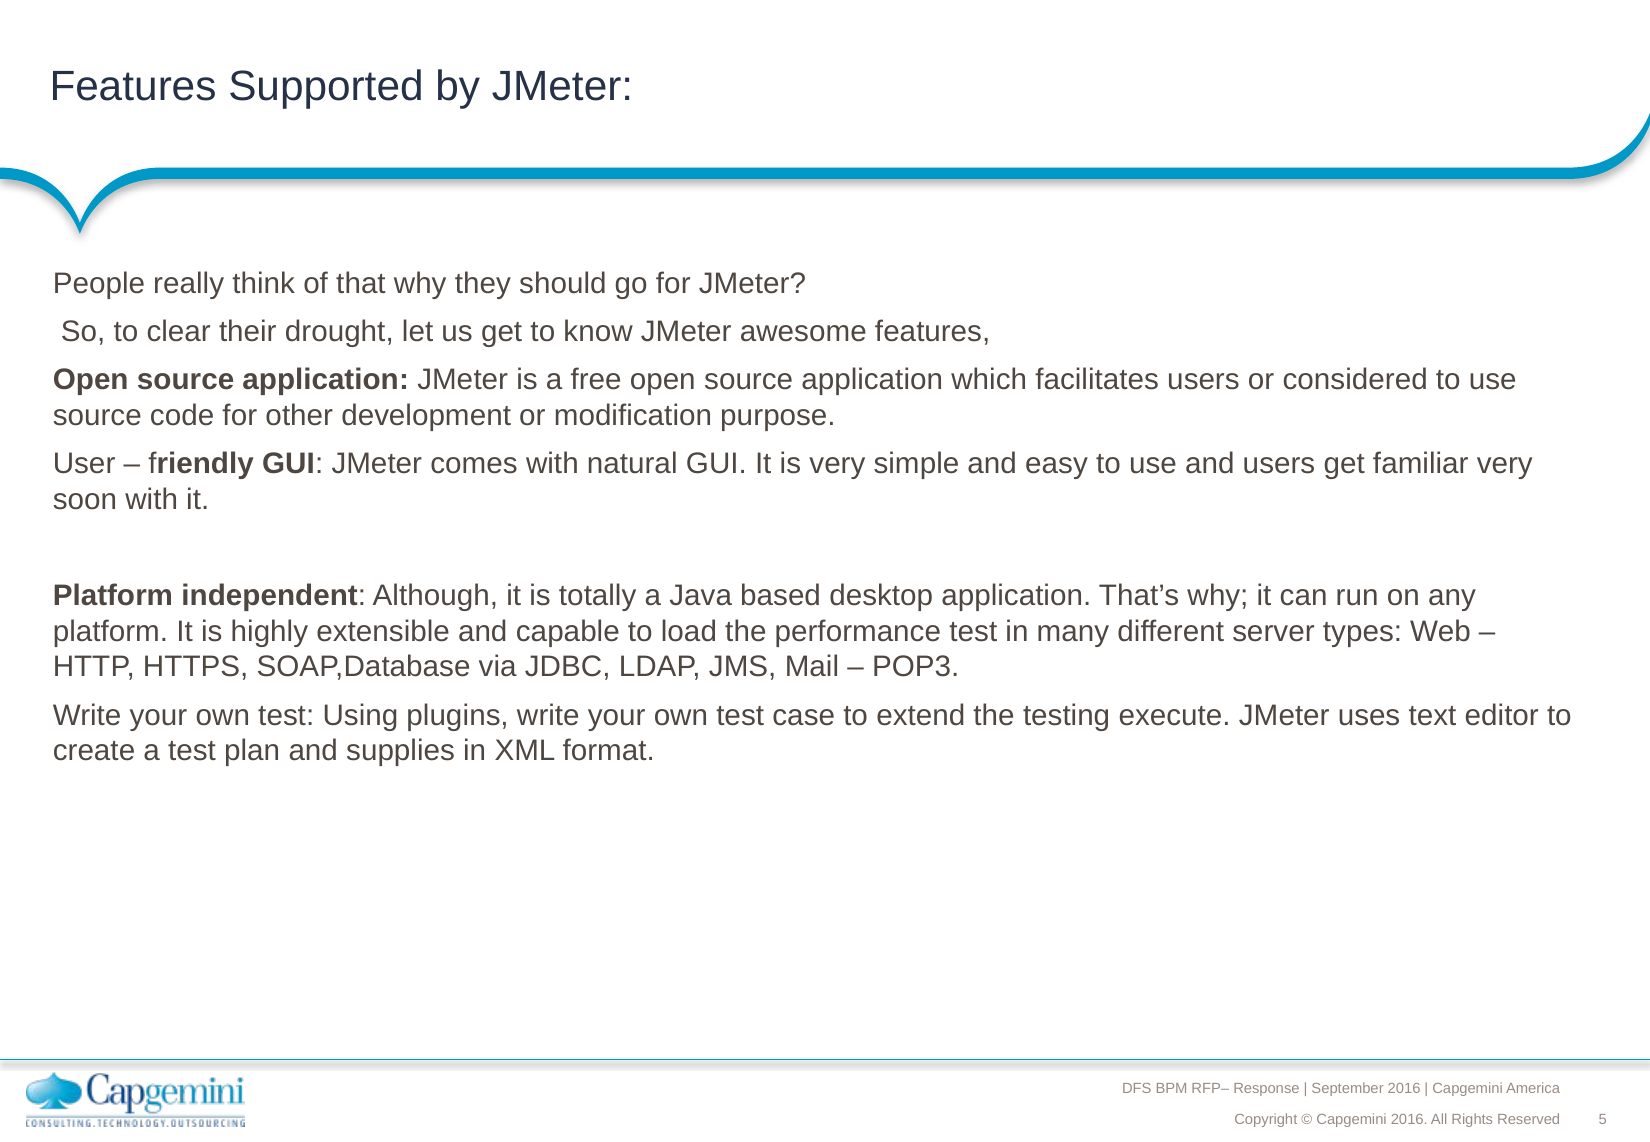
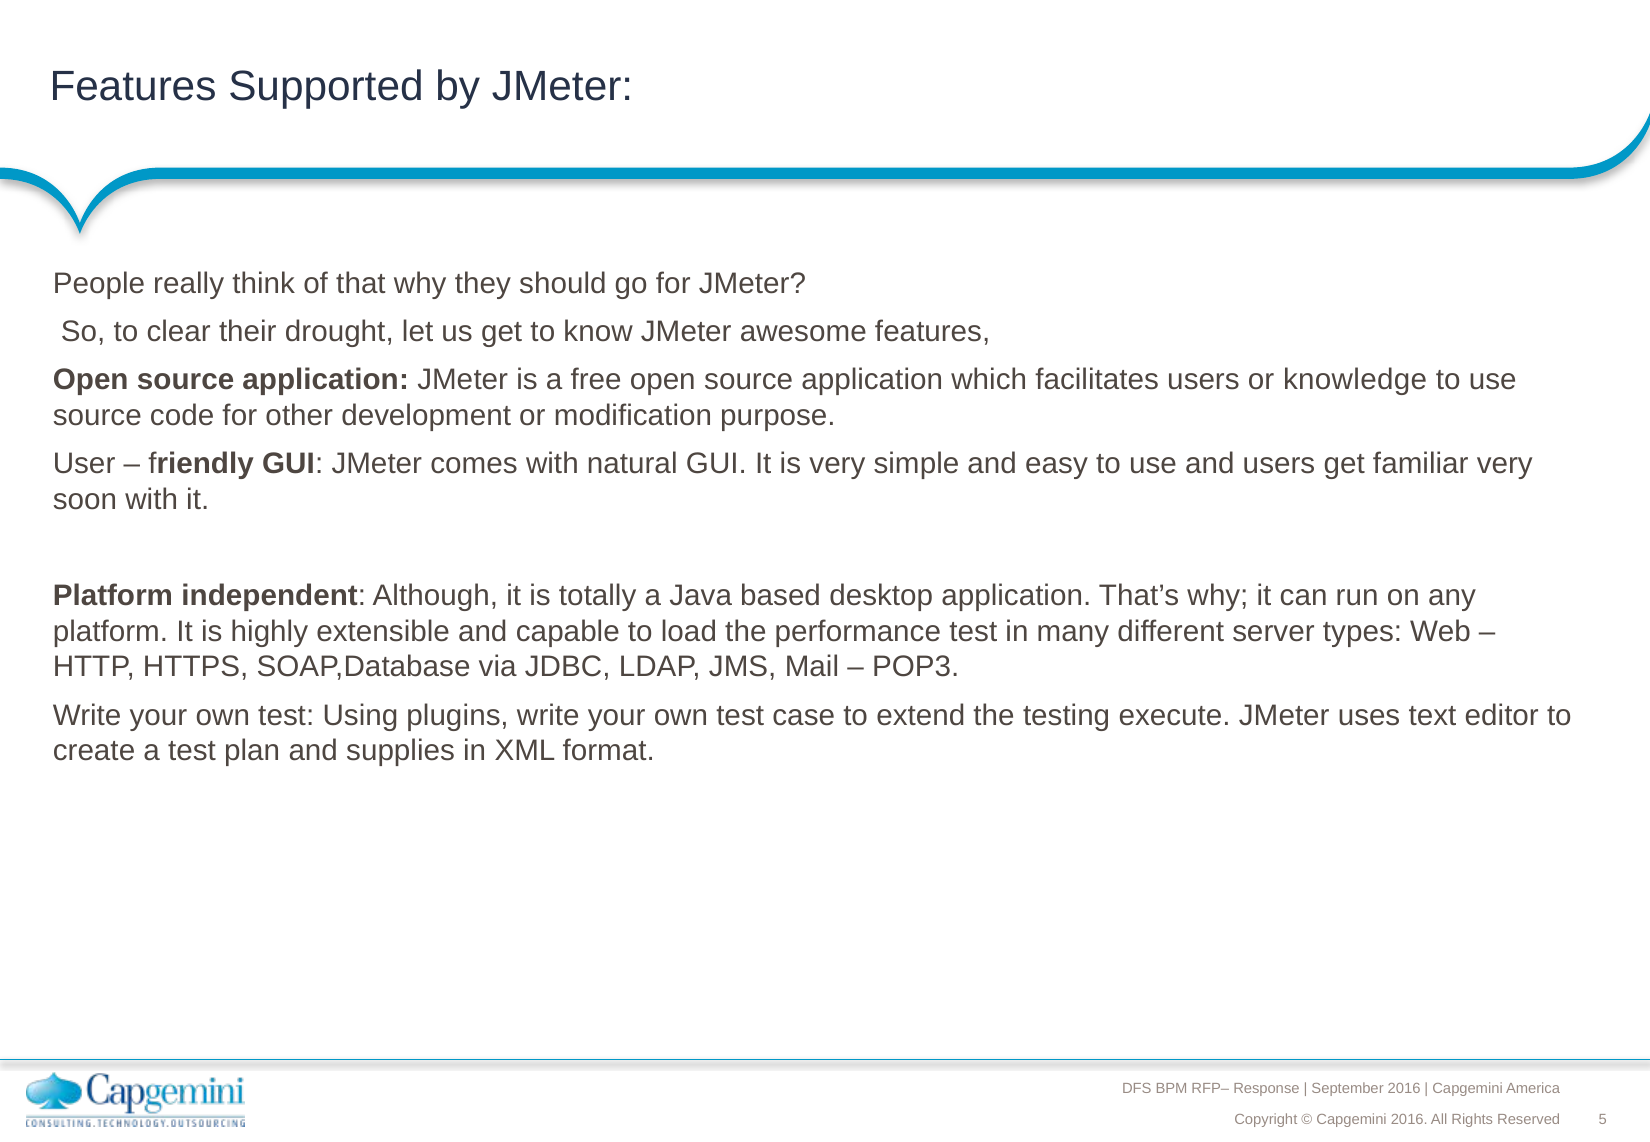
considered: considered -> knowledge
